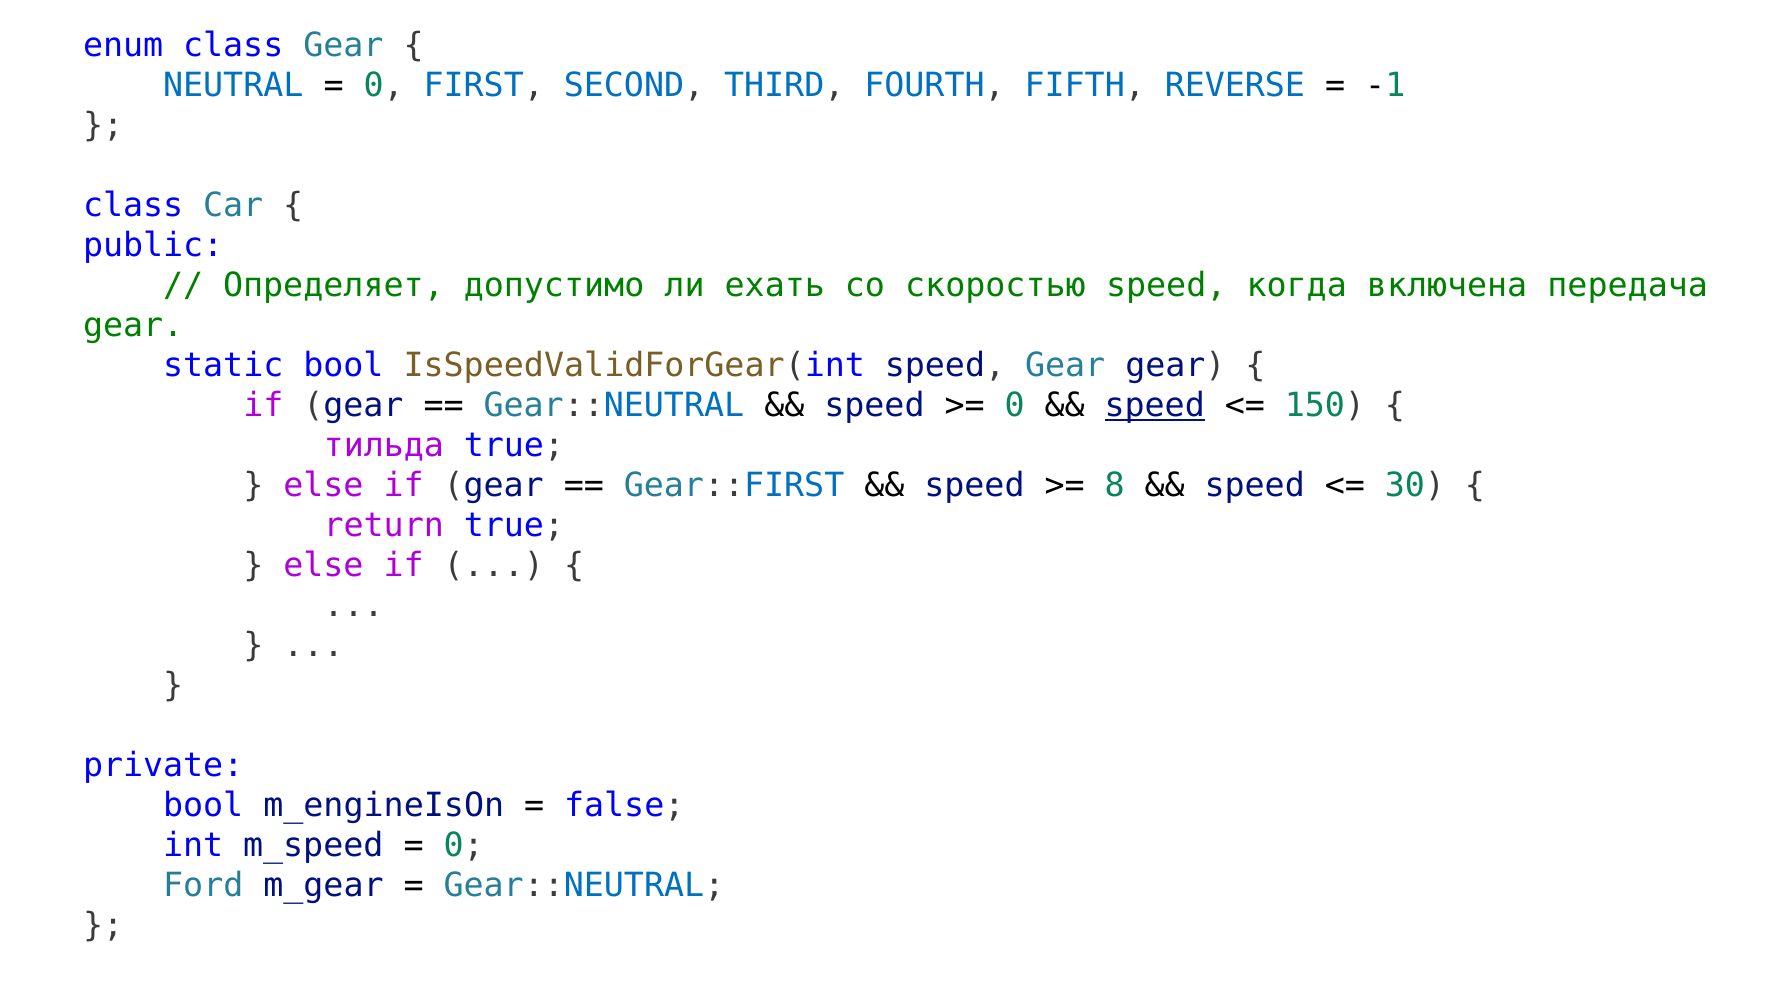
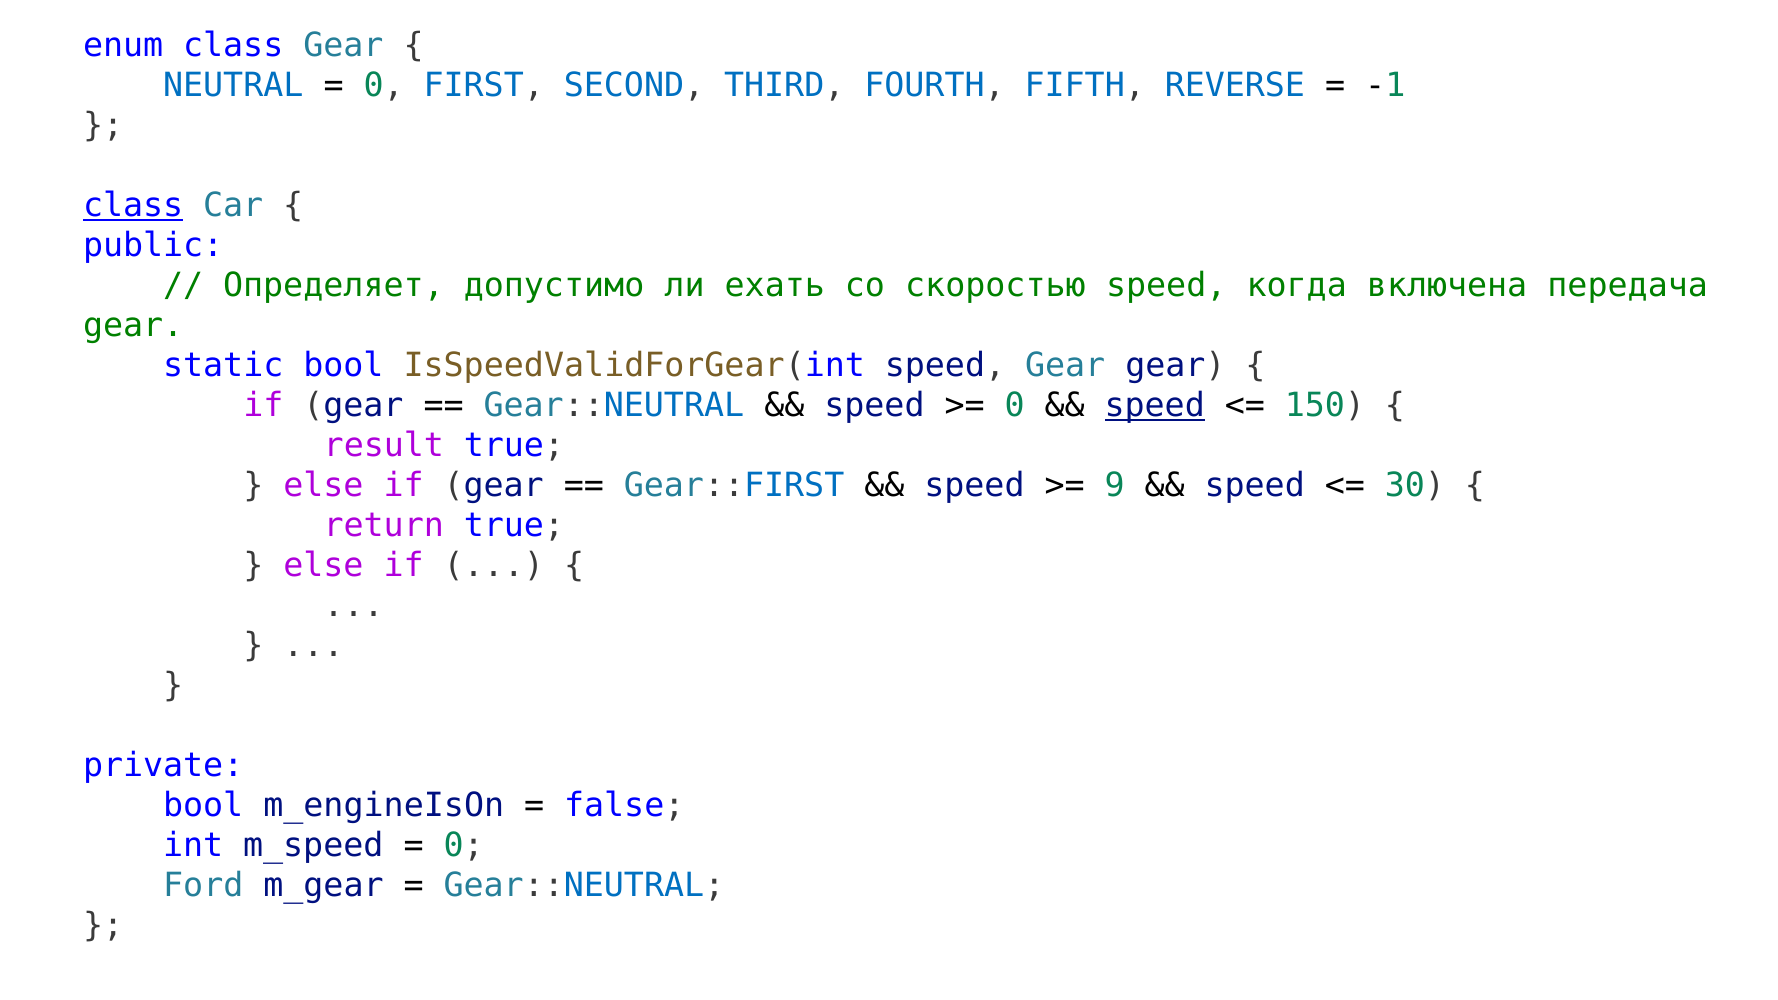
class at (133, 206) underline: none -> present
тильда: тильда -> result
8: 8 -> 9
